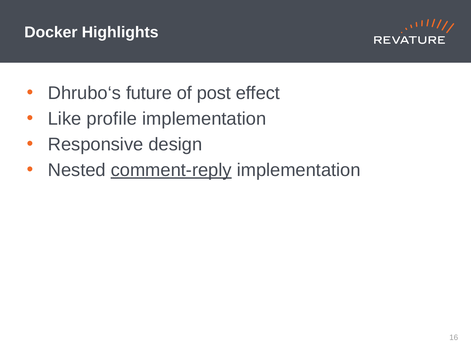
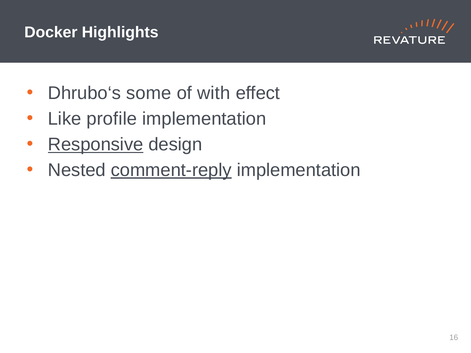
future: future -> some
post: post -> with
Responsive underline: none -> present
